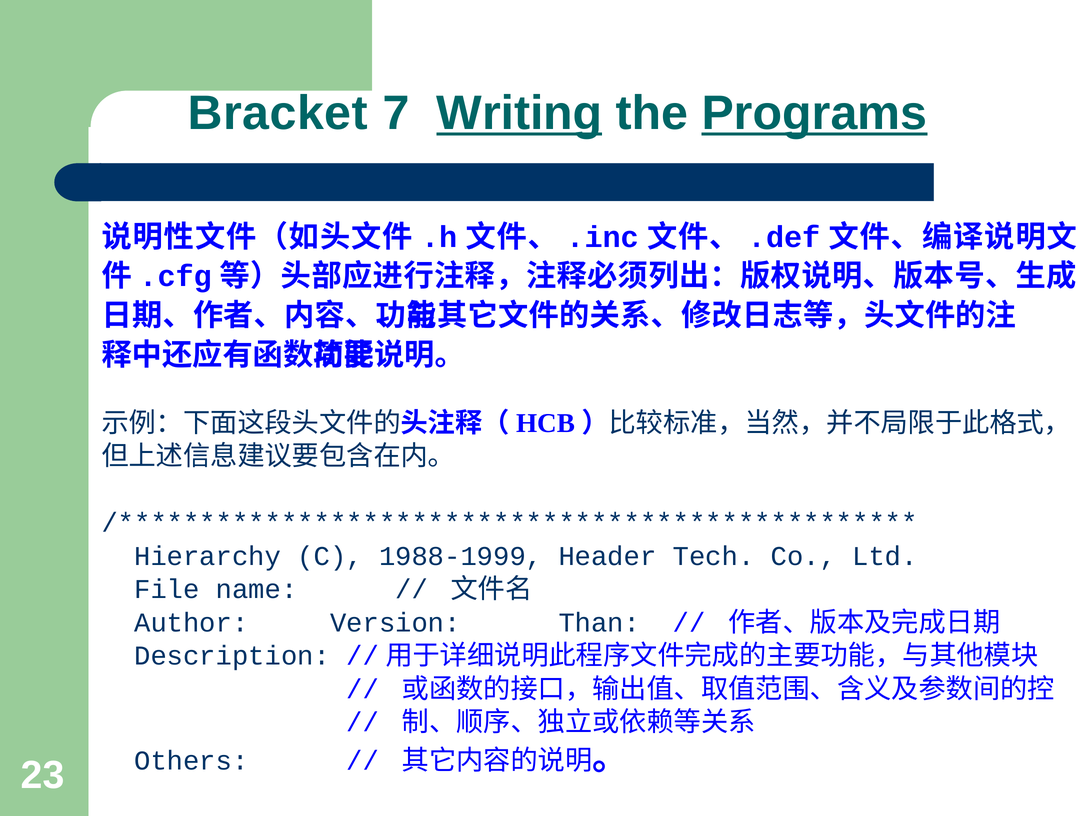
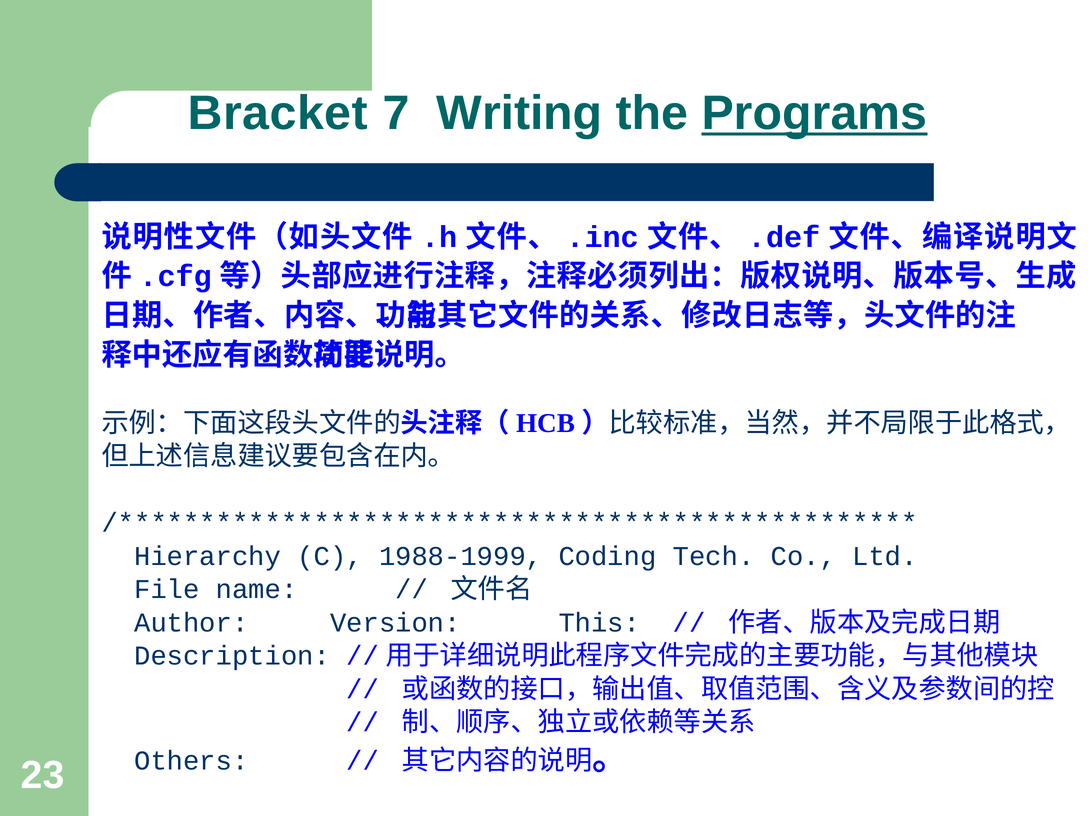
Writing underline: present -> none
Header: Header -> Coding
Than: Than -> This
